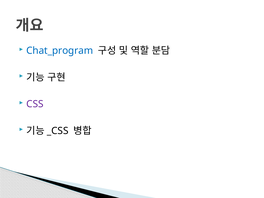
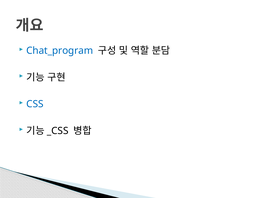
CSS colour: purple -> blue
